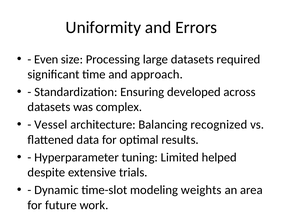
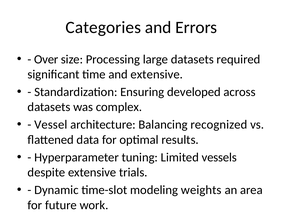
Uniformity: Uniformity -> Categories
Even: Even -> Over
and approach: approach -> extensive
helped: helped -> vessels
